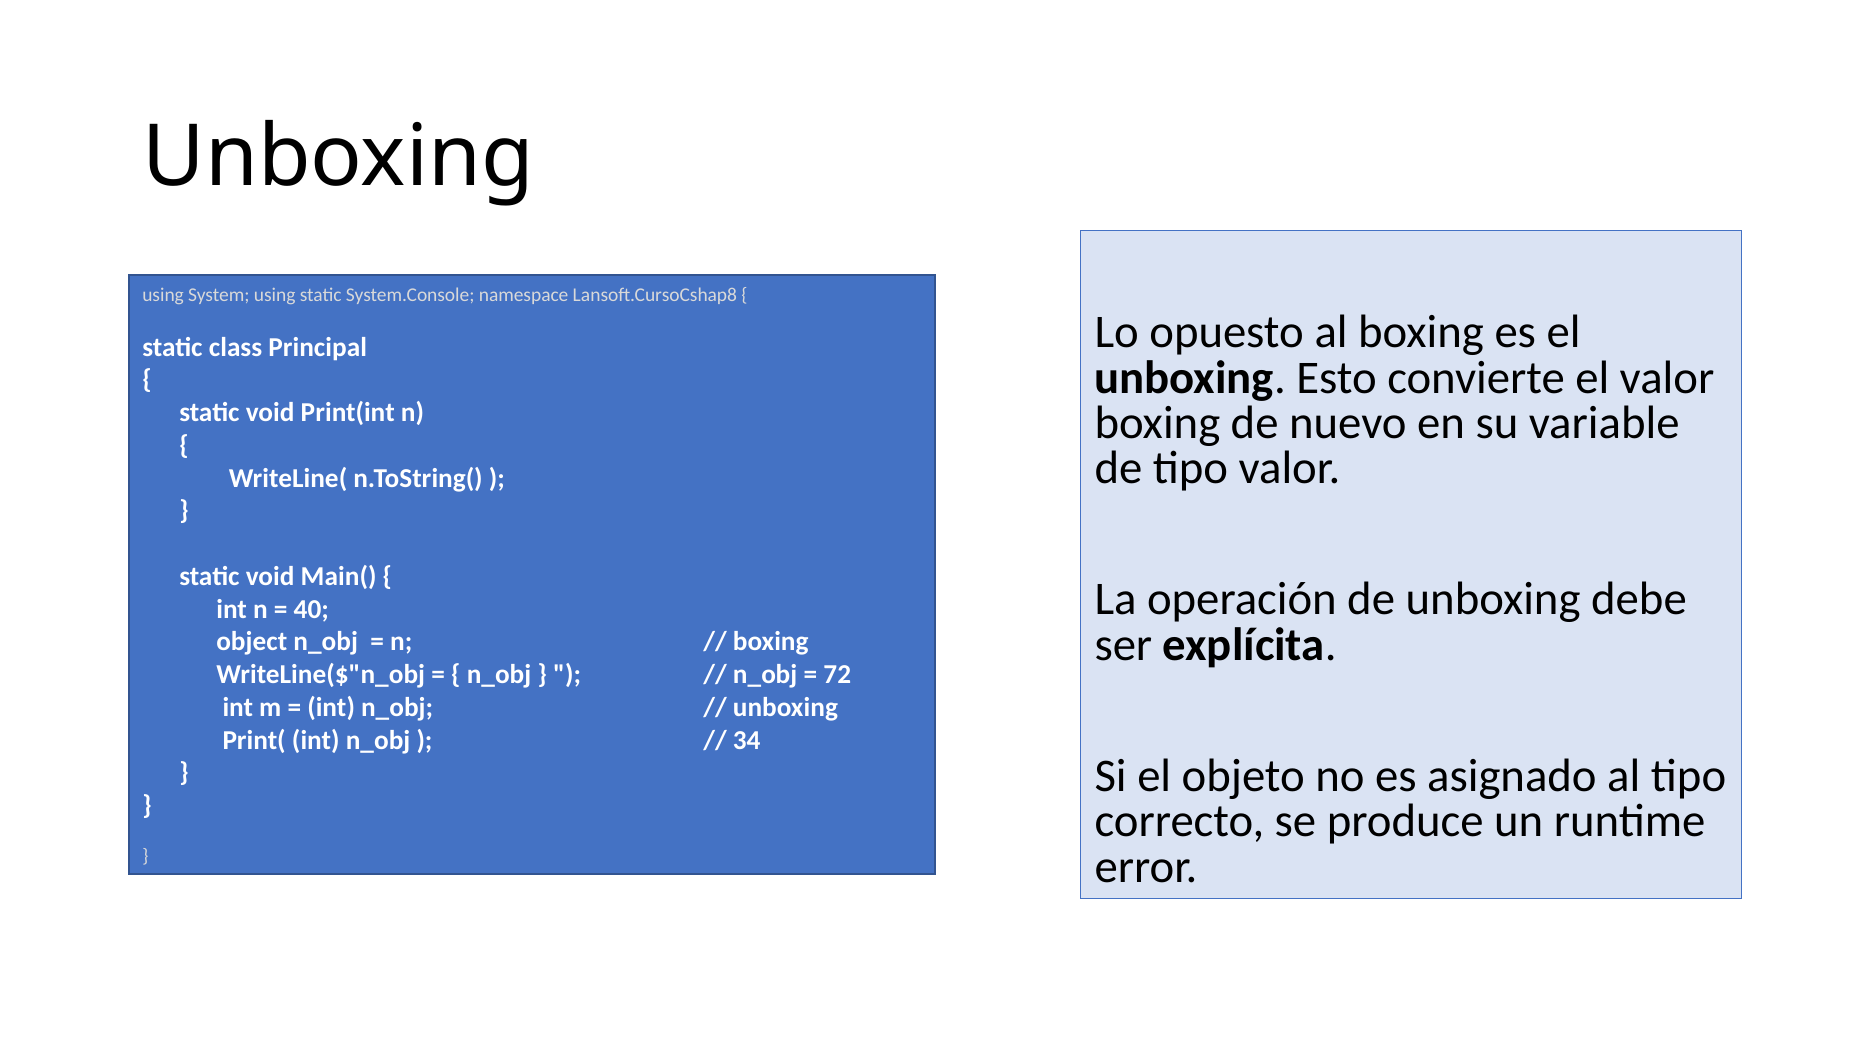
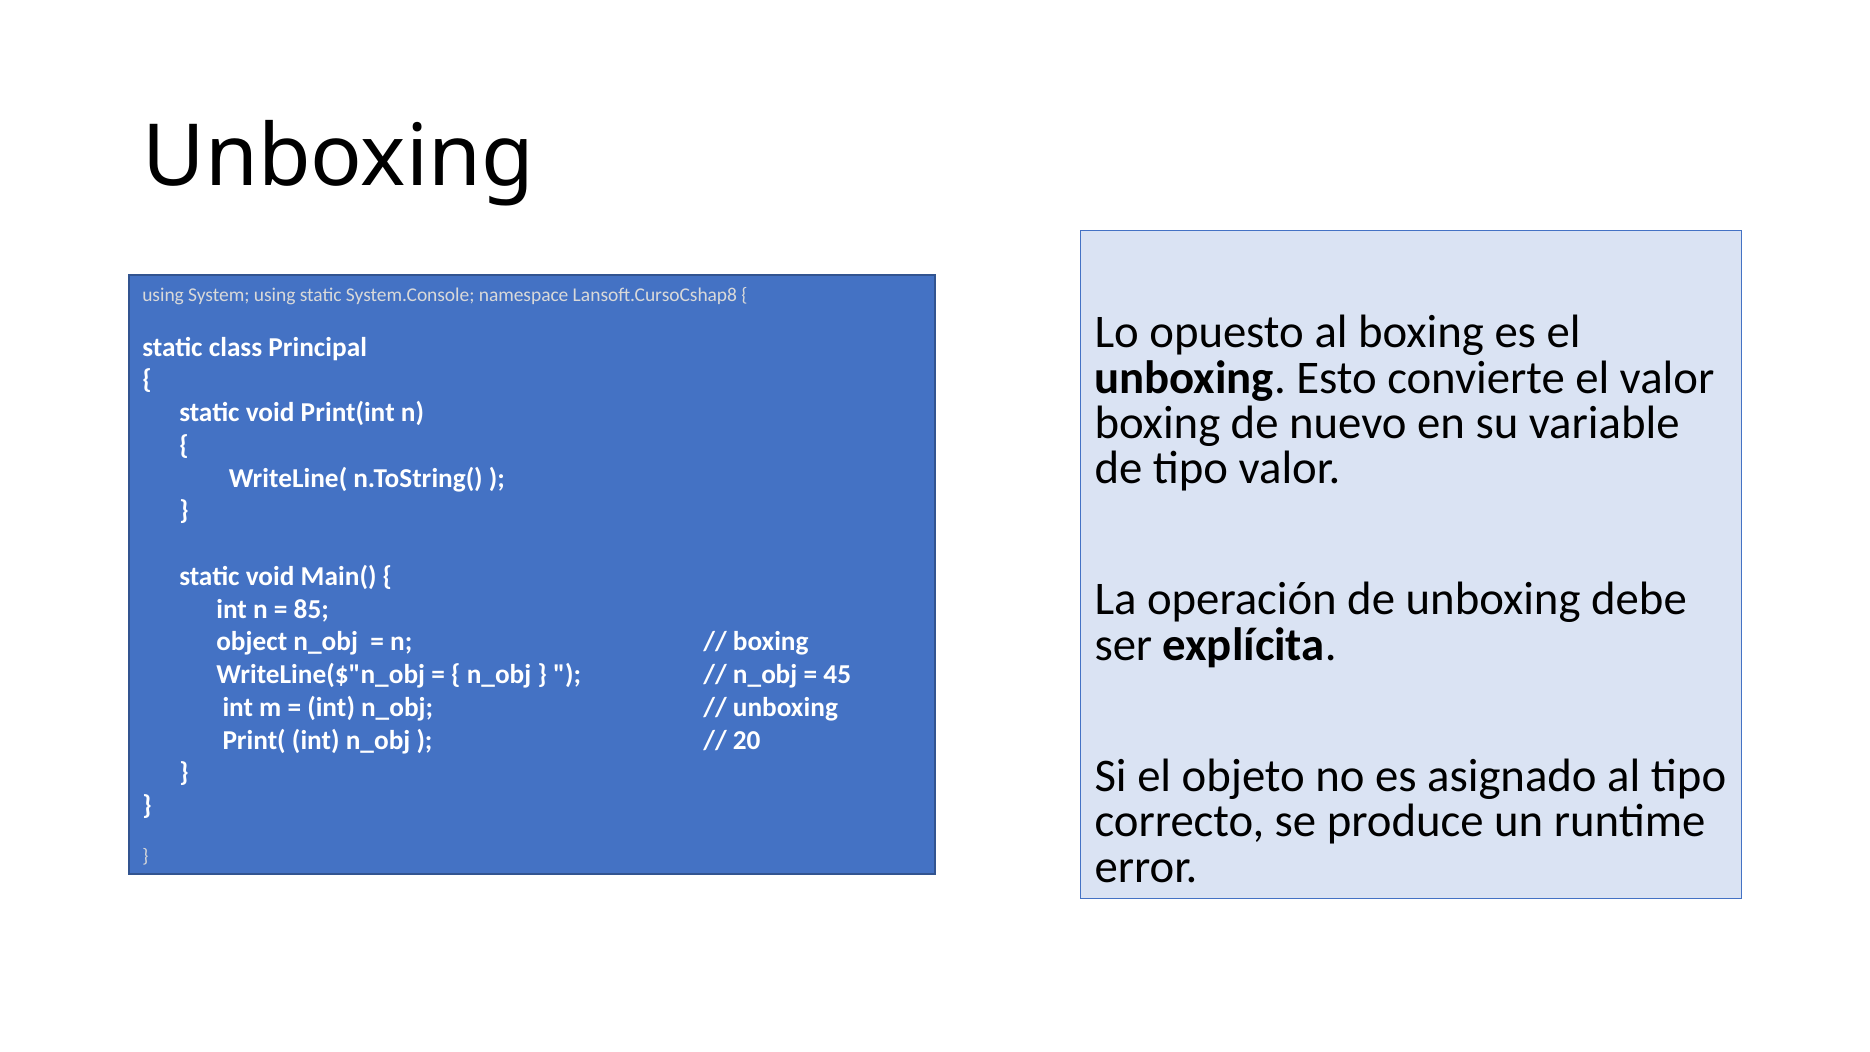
40: 40 -> 85
72: 72 -> 45
34: 34 -> 20
